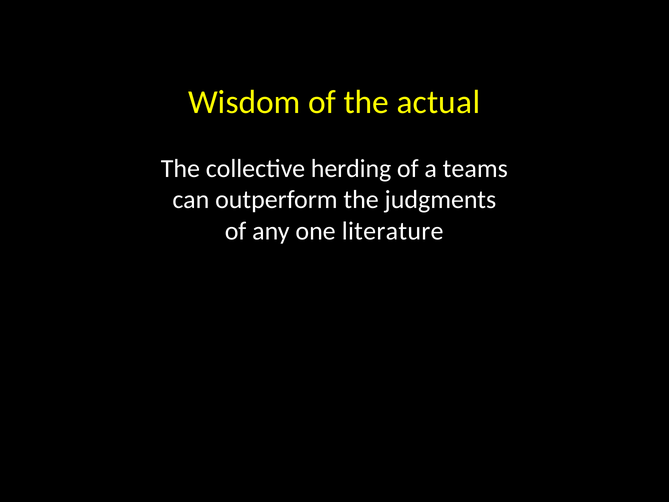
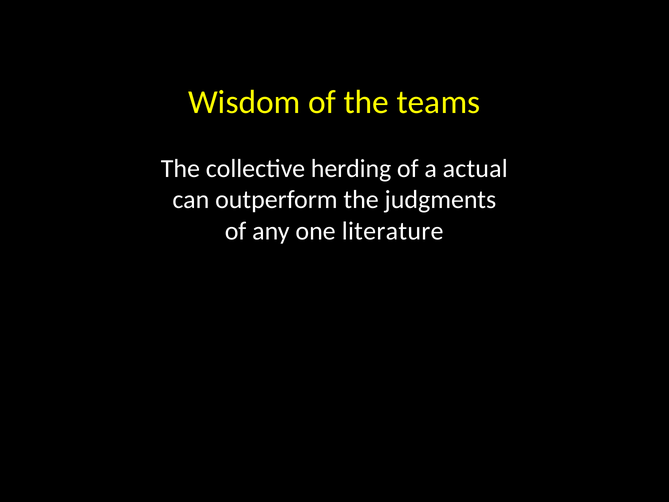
actual: actual -> teams
teams: teams -> actual
